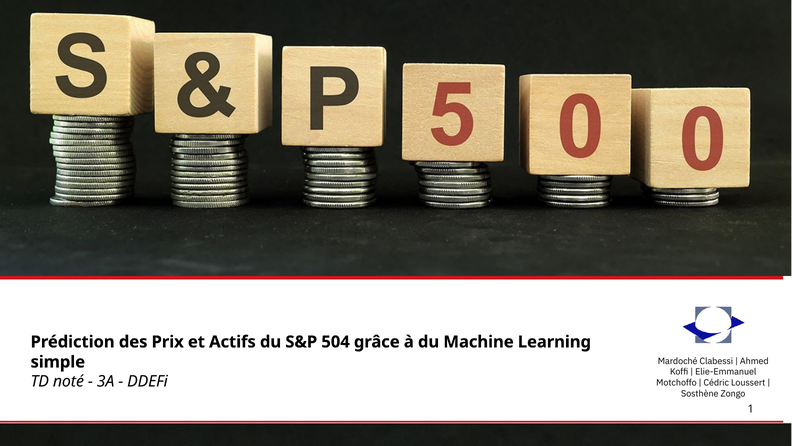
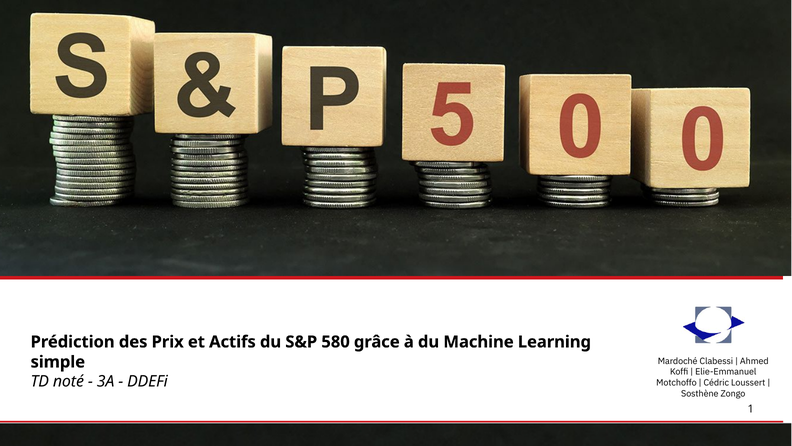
504: 504 -> 580
